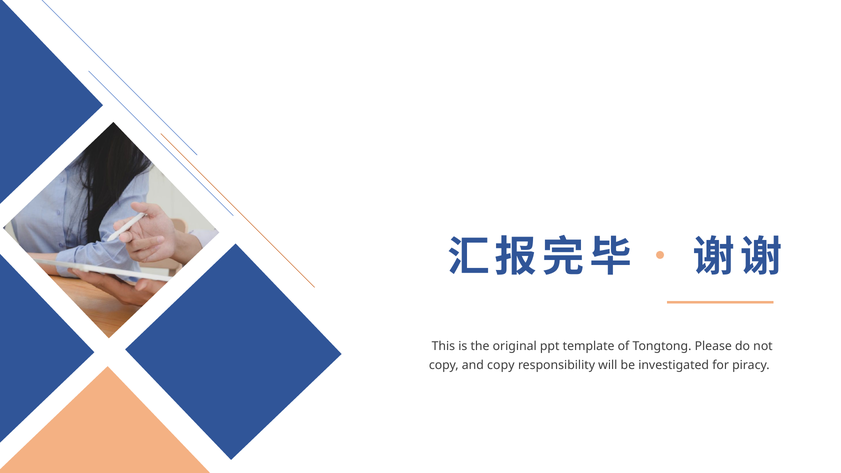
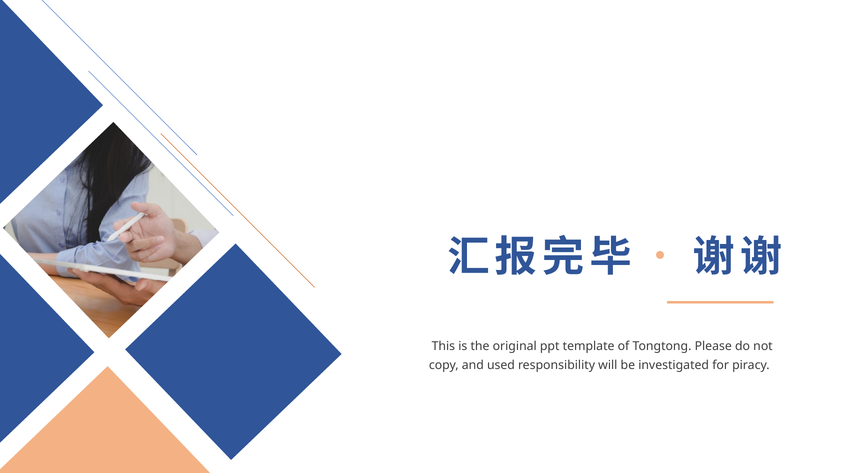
and copy: copy -> used
